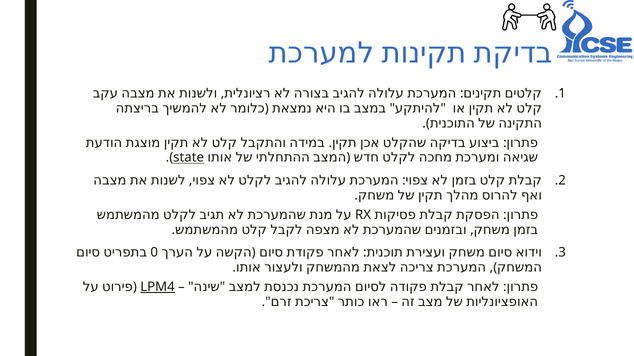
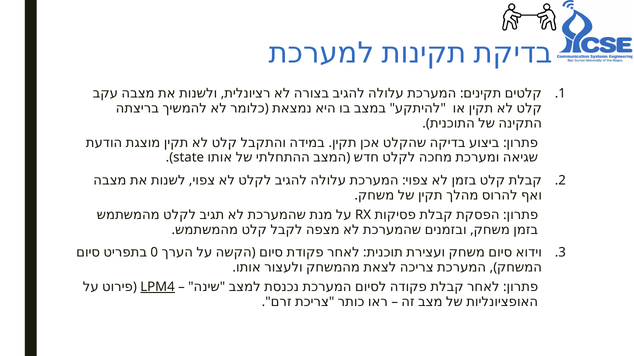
state underline: present -> none
